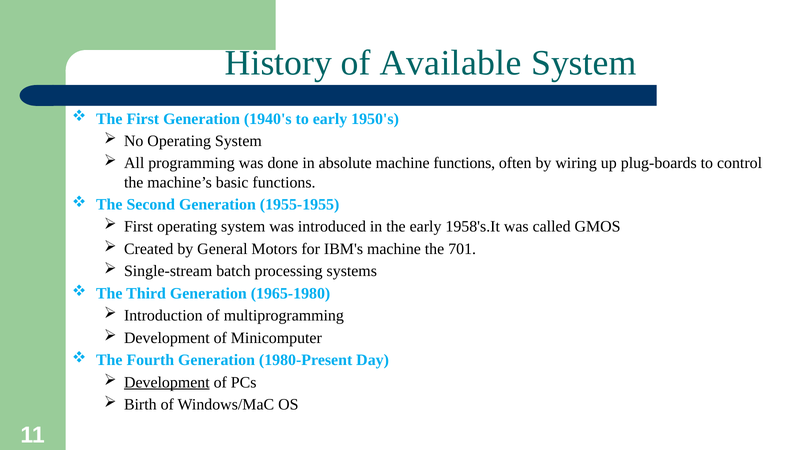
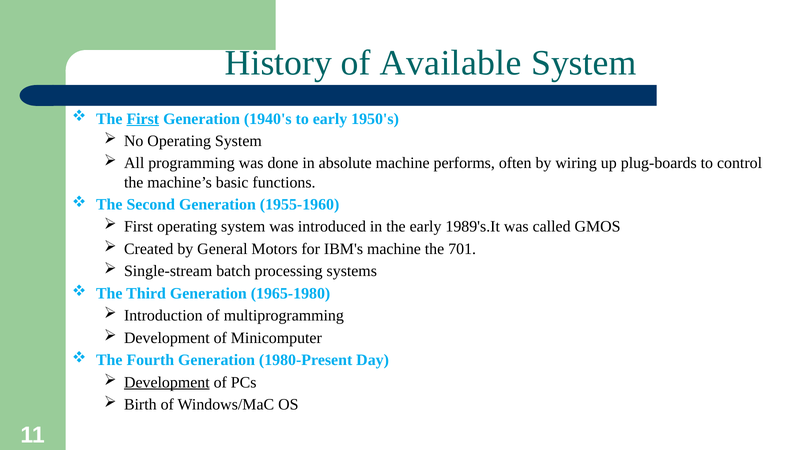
First at (143, 119) underline: none -> present
machine functions: functions -> performs
1955-1955: 1955-1955 -> 1955-1960
1958's.It: 1958's.It -> 1989's.It
